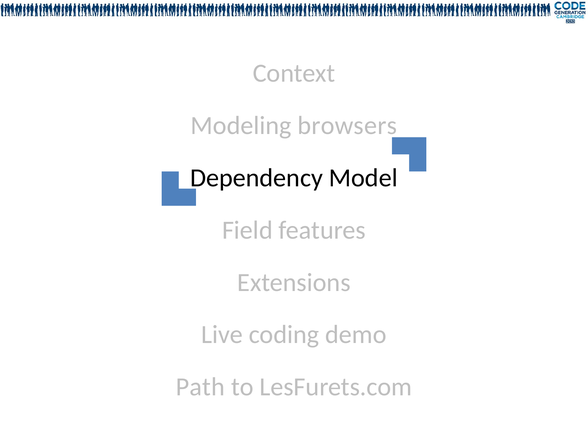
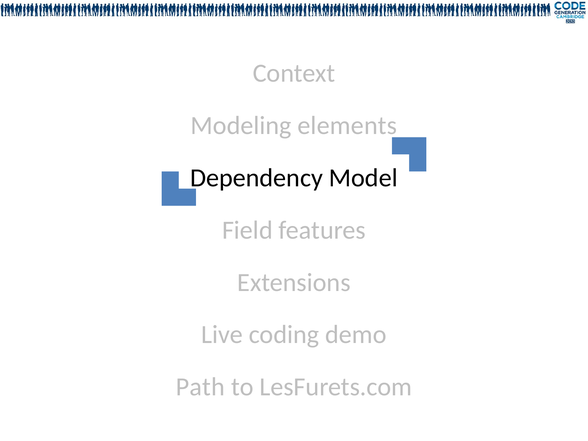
browsers: browsers -> elements
